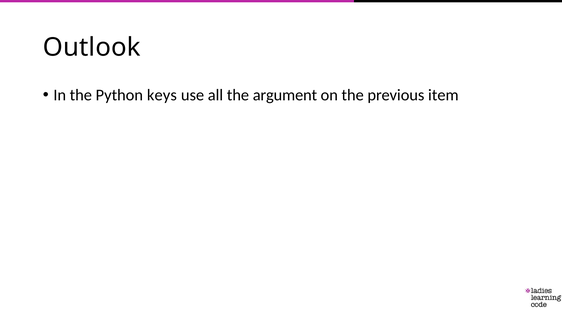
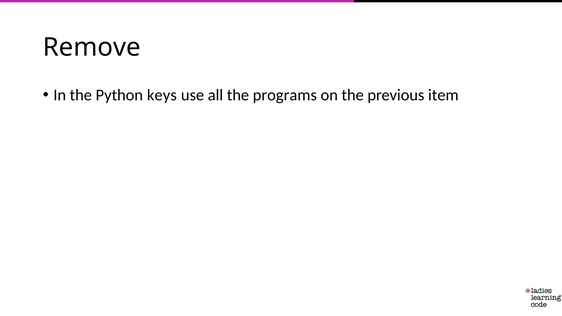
Outlook: Outlook -> Remove
argument: argument -> programs
